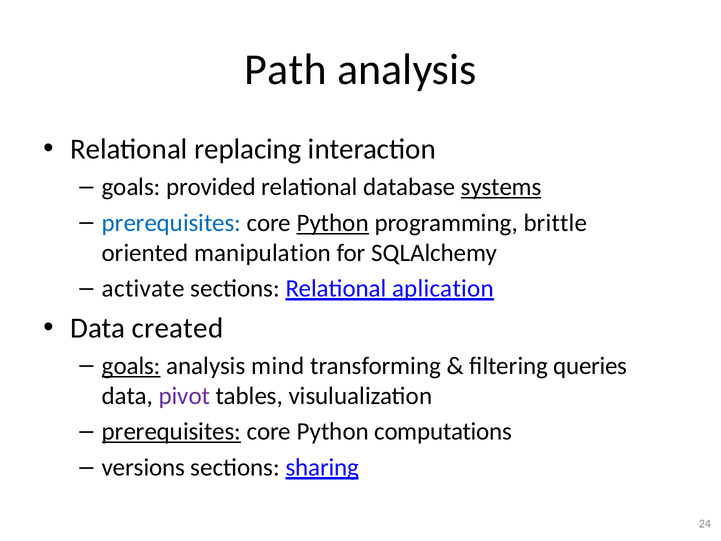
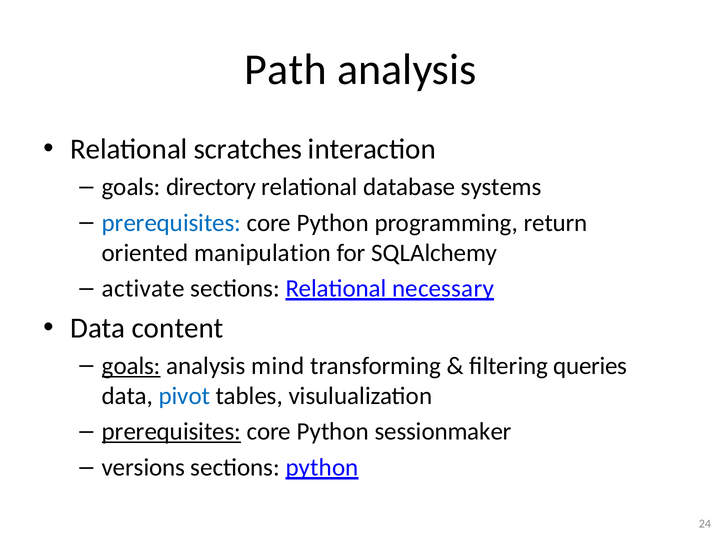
replacing: replacing -> scratches
provided: provided -> directory
systems underline: present -> none
Python at (333, 223) underline: present -> none
brittle: brittle -> return
aplication: aplication -> necessary
created: created -> content
pivot colour: purple -> blue
computations: computations -> sessionmaker
sections sharing: sharing -> python
